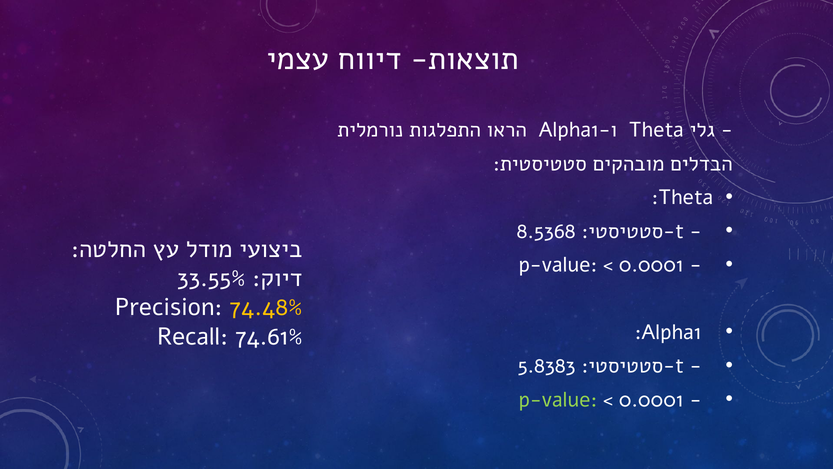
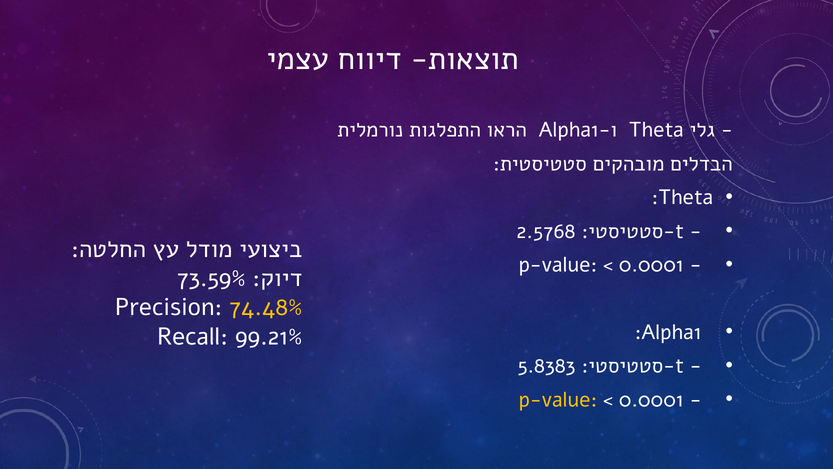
8.5368: 8.5368 -> 2.5768
33.55%: 33.55% -> 73.59%
74.61%: 74.61% -> 99.21%
p-value at (558, 399) colour: light green -> yellow
